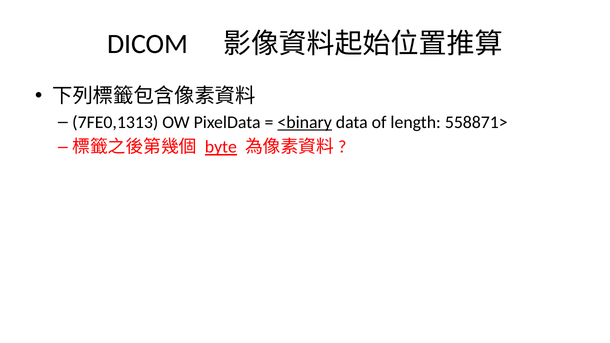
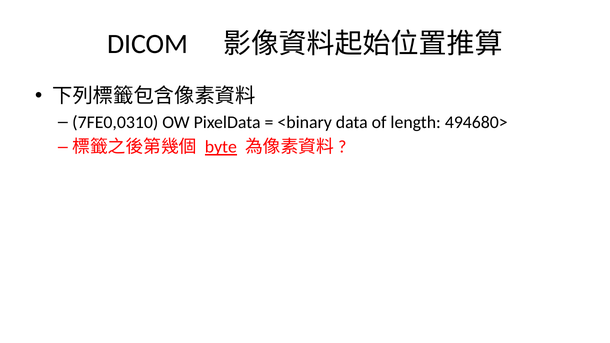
7FE0,1313: 7FE0,1313 -> 7FE0,0310
<binary underline: present -> none
558871>: 558871> -> 494680>
